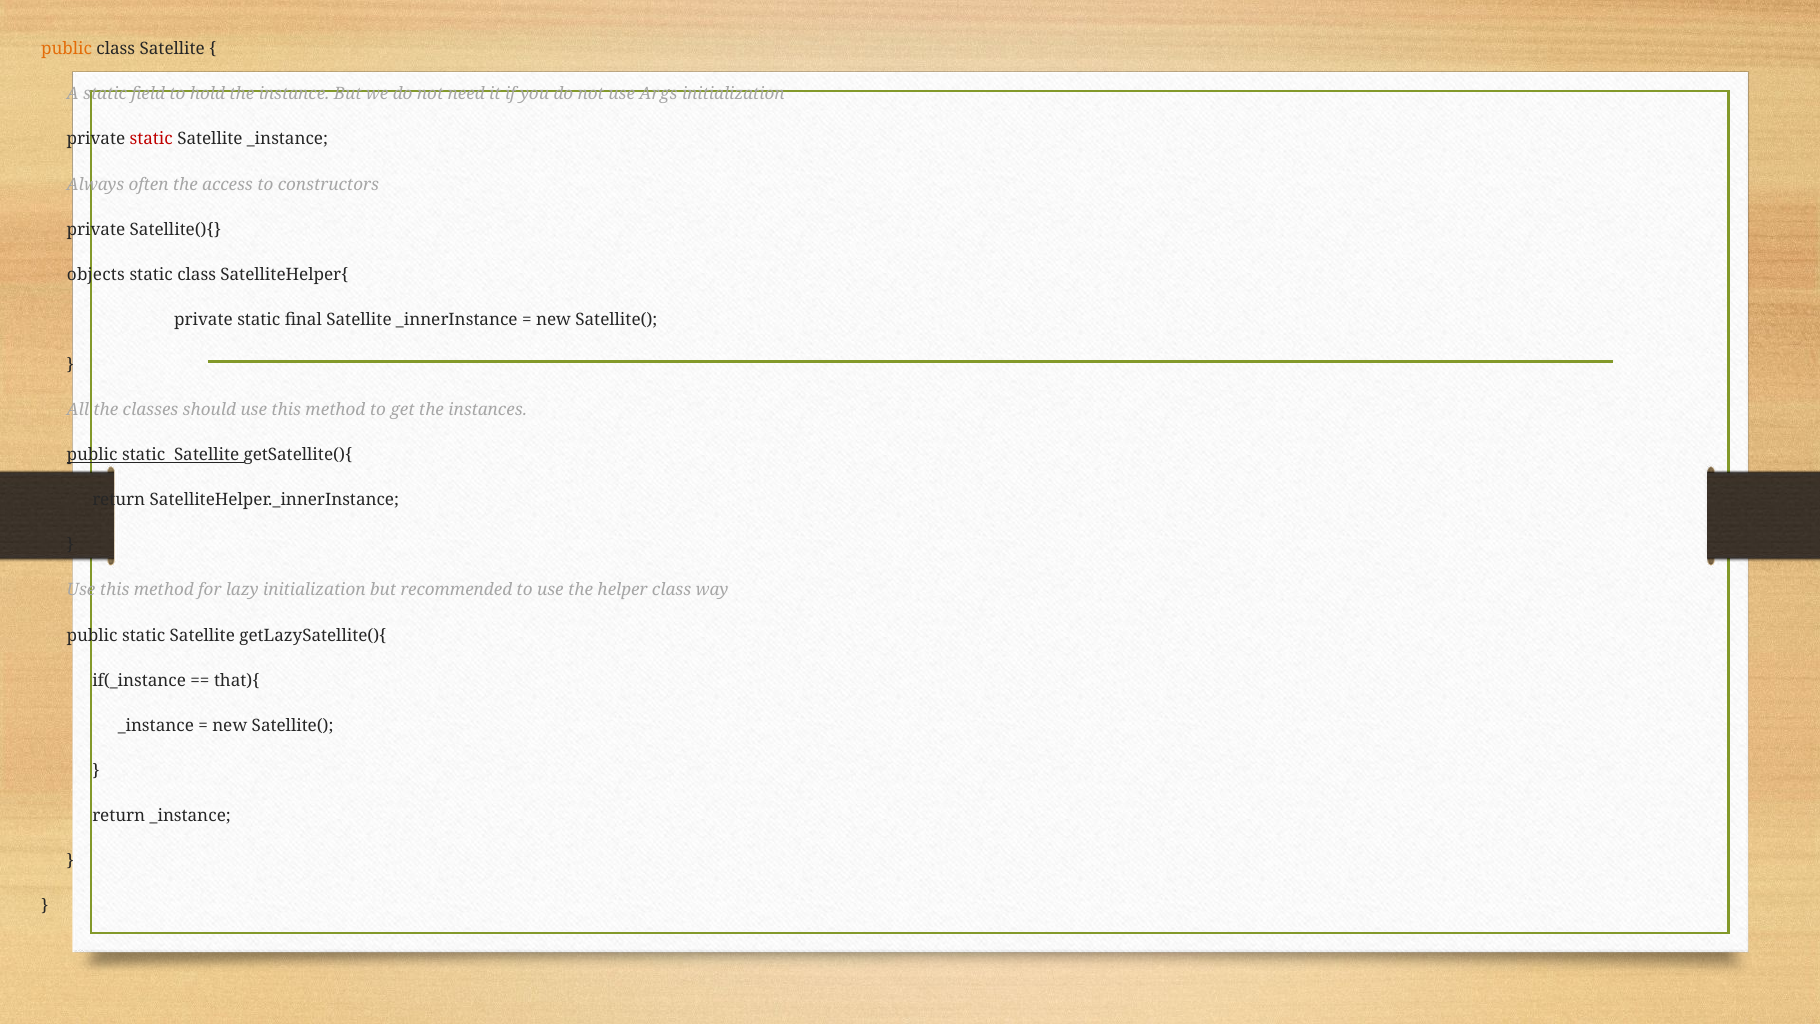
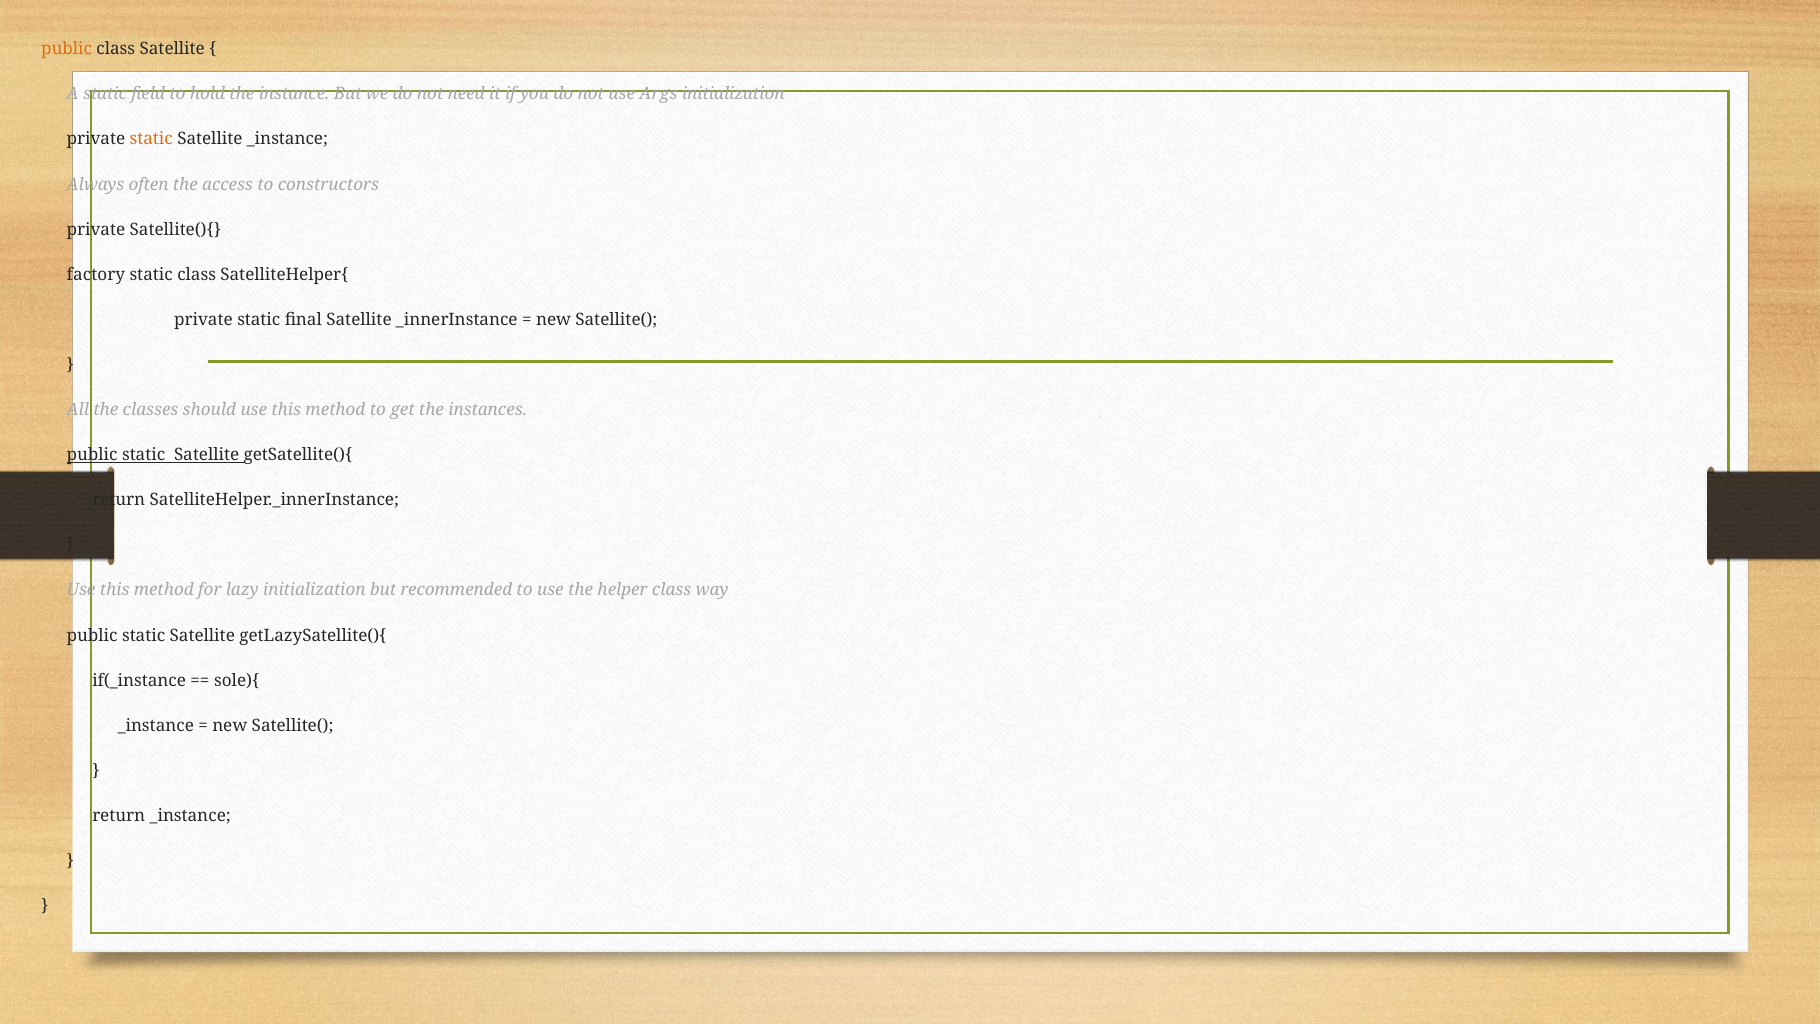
static at (151, 139) colour: red -> orange
objects: objects -> factory
that){: that){ -> sole){
